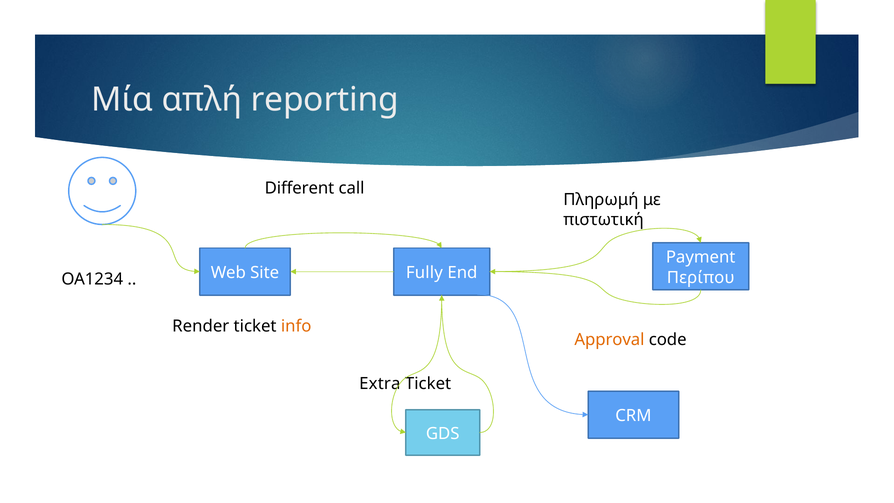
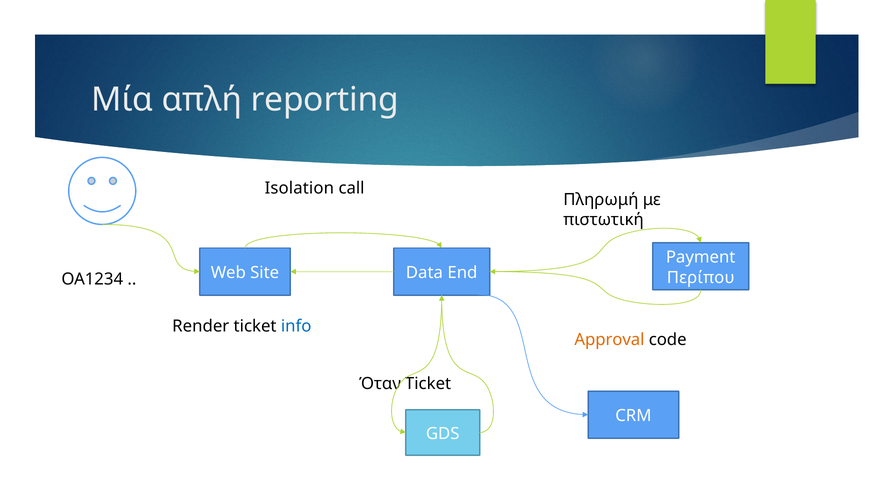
Different: Different -> Isolation
Fully: Fully -> Data
info colour: orange -> blue
Extra: Extra -> Όταν
